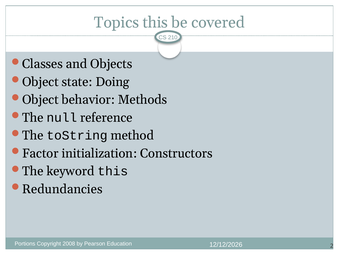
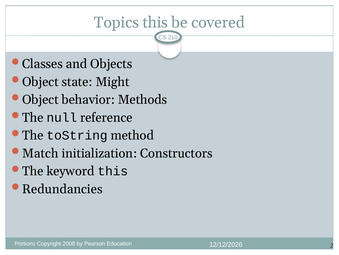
Doing: Doing -> Might
Factor: Factor -> Match
